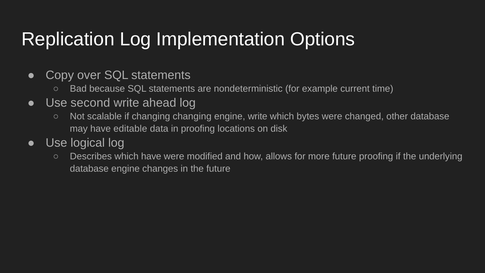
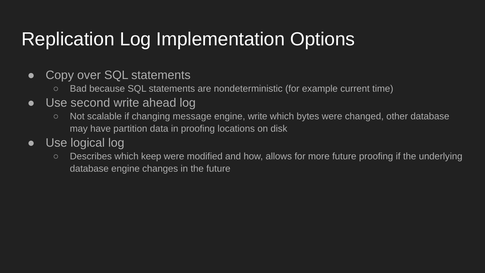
changing changing: changing -> message
editable: editable -> partition
which have: have -> keep
